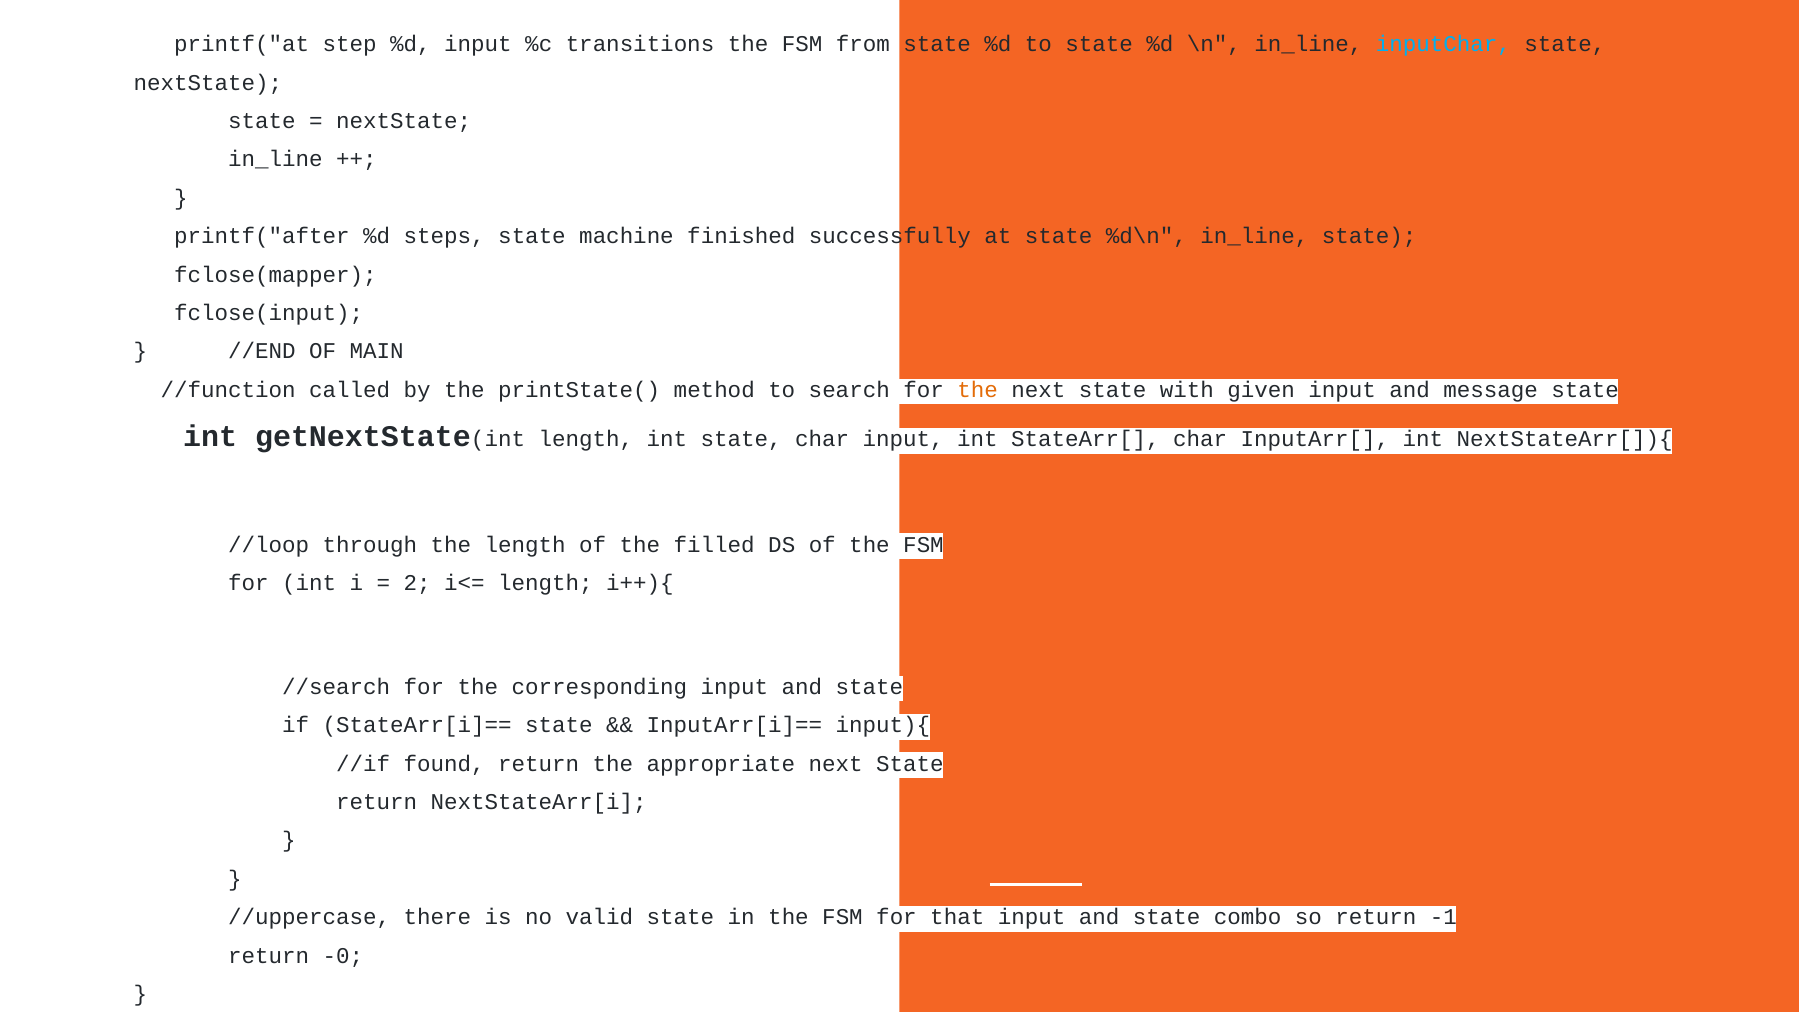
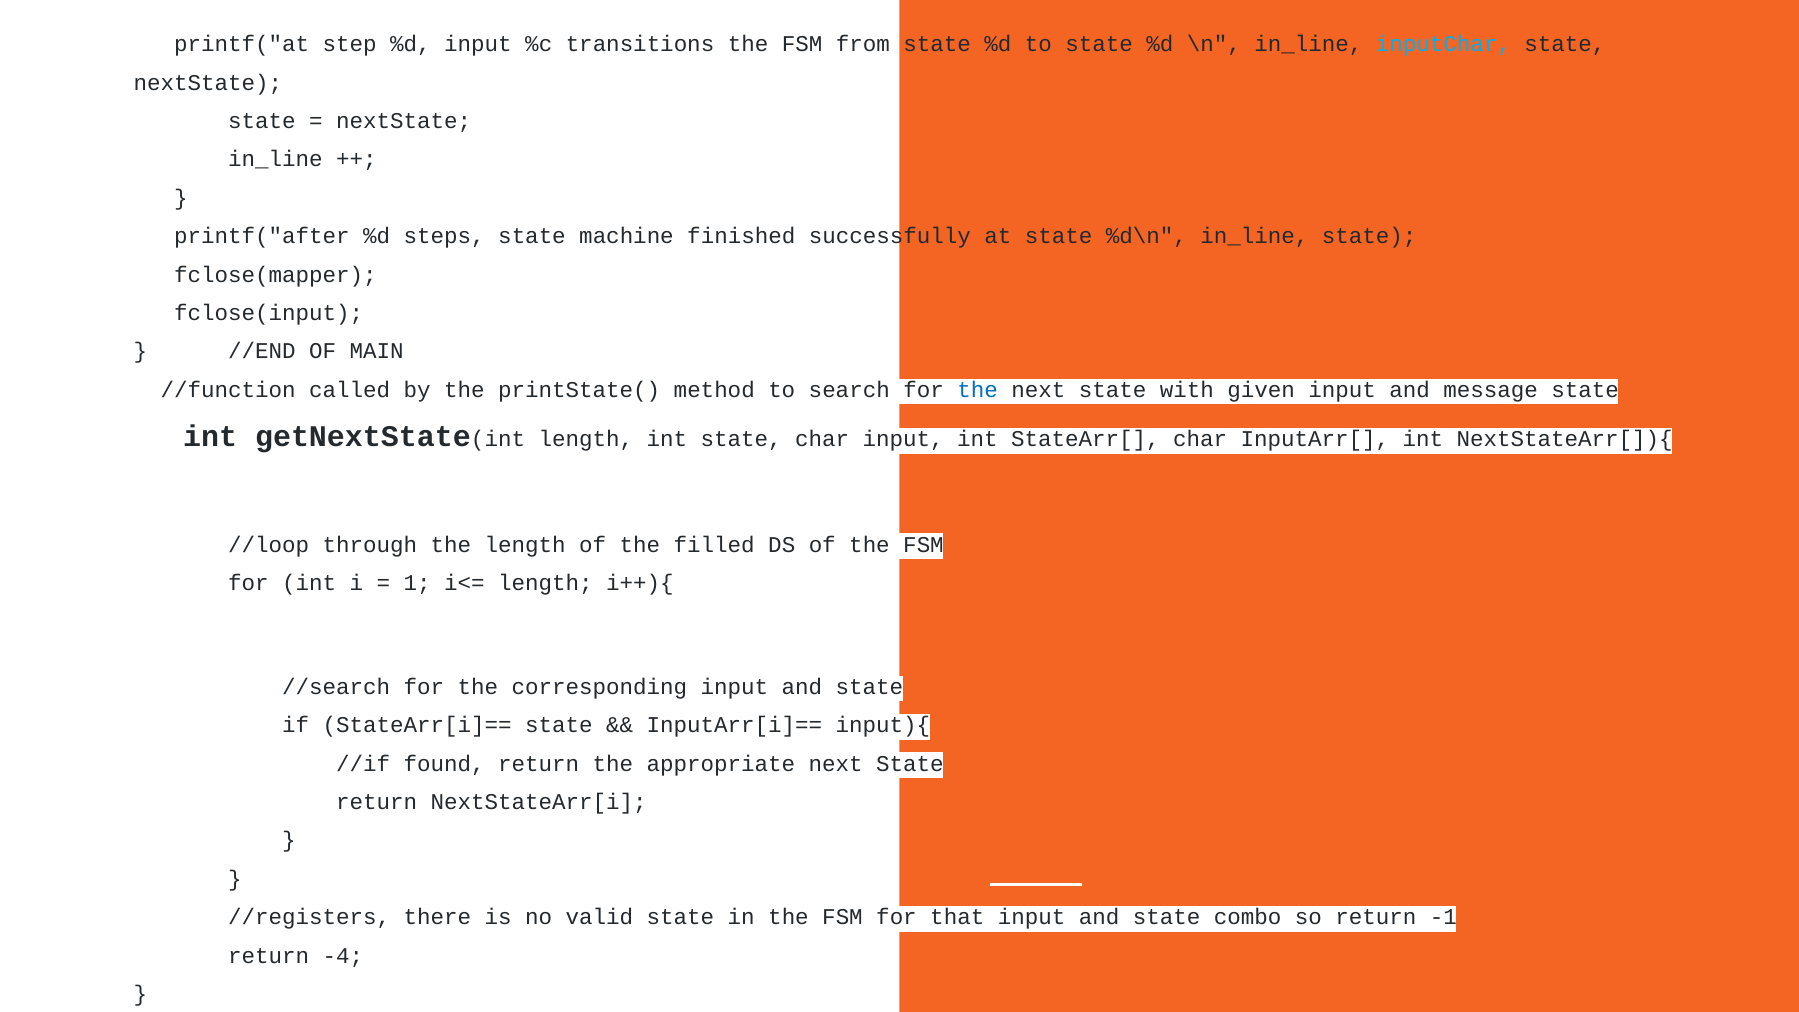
the at (978, 390) colour: orange -> blue
2: 2 -> 1
//uppercase: //uppercase -> //registers
-0: -0 -> -4
